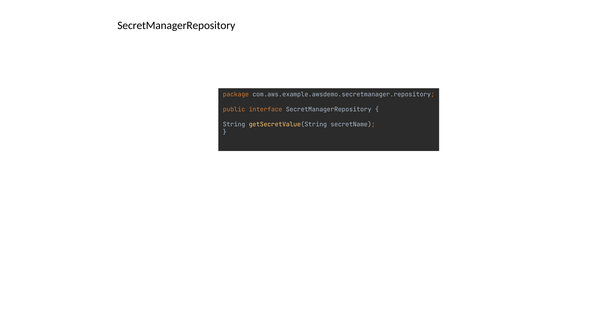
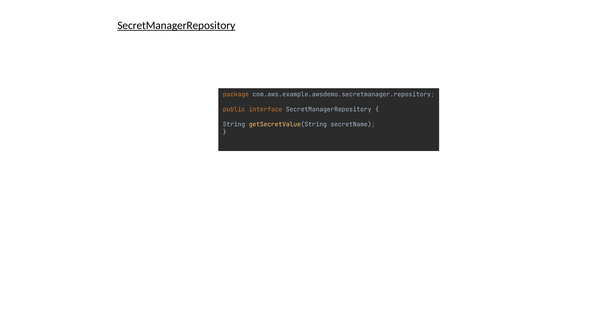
SecretManagerRepository at (176, 25) underline: none -> present
